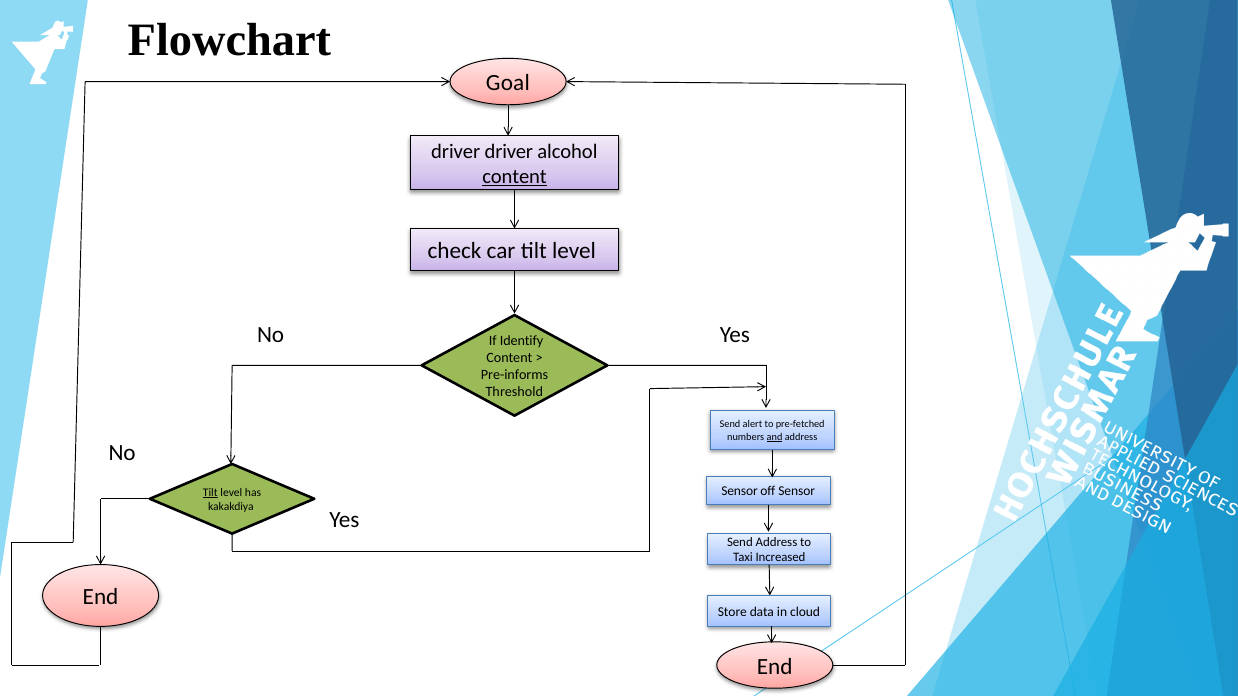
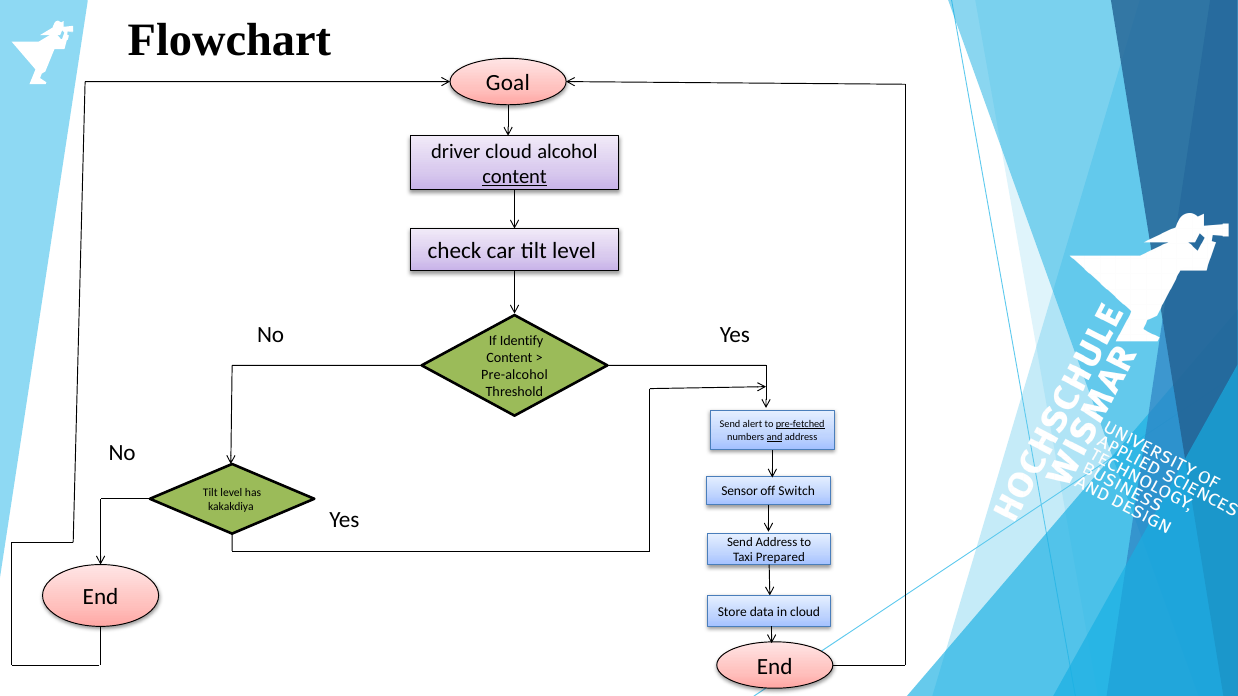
driver driver: driver -> cloud
Pre-informs: Pre-informs -> Pre-alcohol
pre-fetched underline: none -> present
off Sensor: Sensor -> Switch
Tilt at (210, 493) underline: present -> none
Increased: Increased -> Prepared
